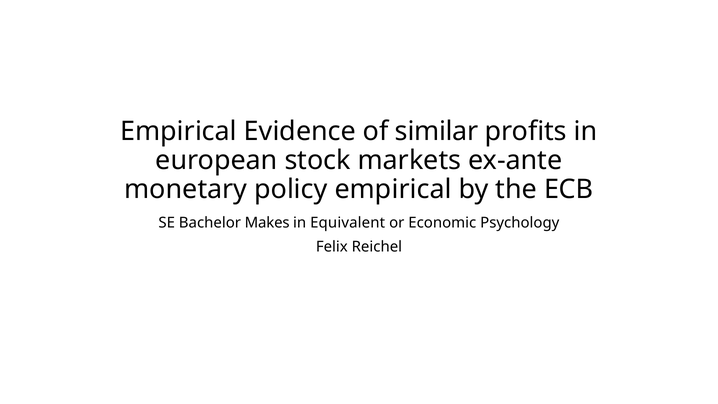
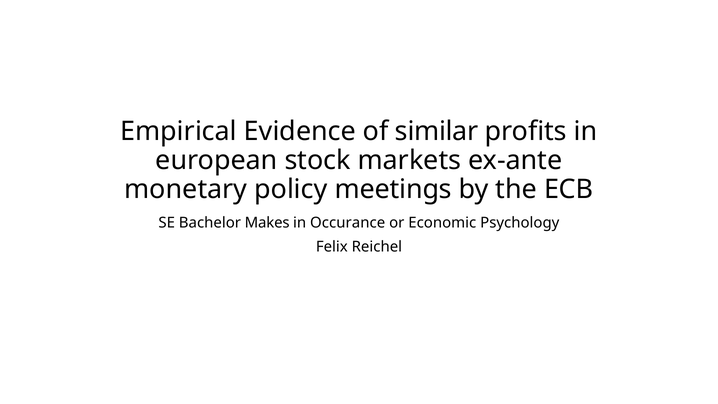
policy empirical: empirical -> meetings
Equivalent: Equivalent -> Occurance
